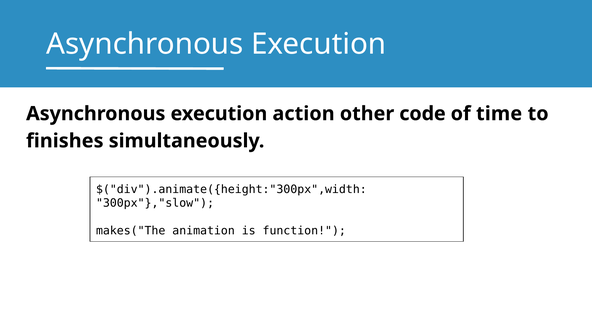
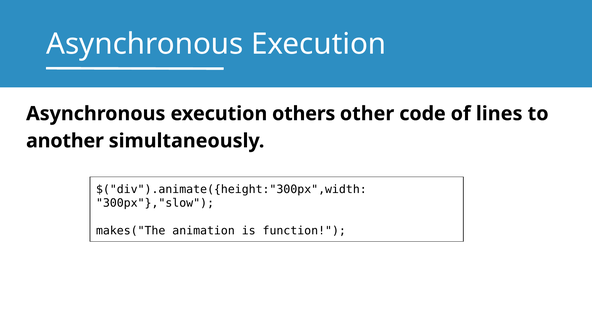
action: action -> others
time: time -> lines
finishes: finishes -> another
